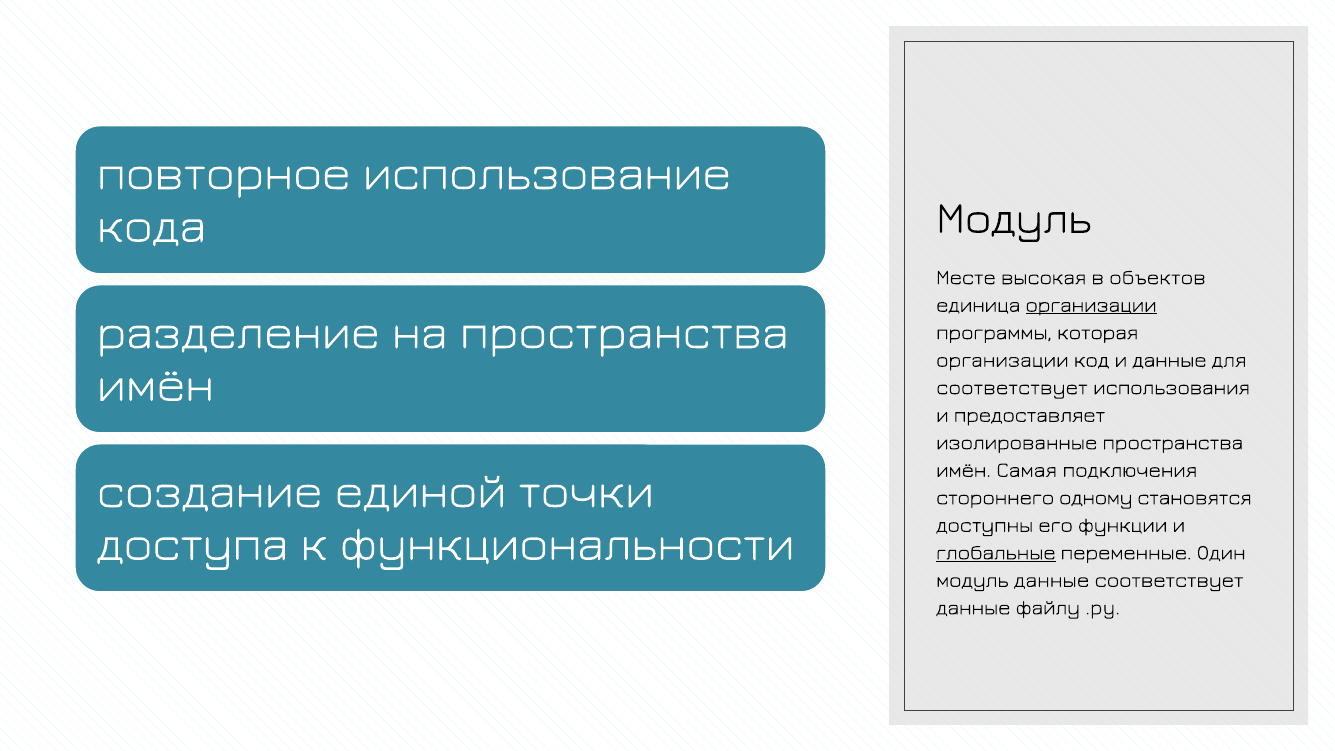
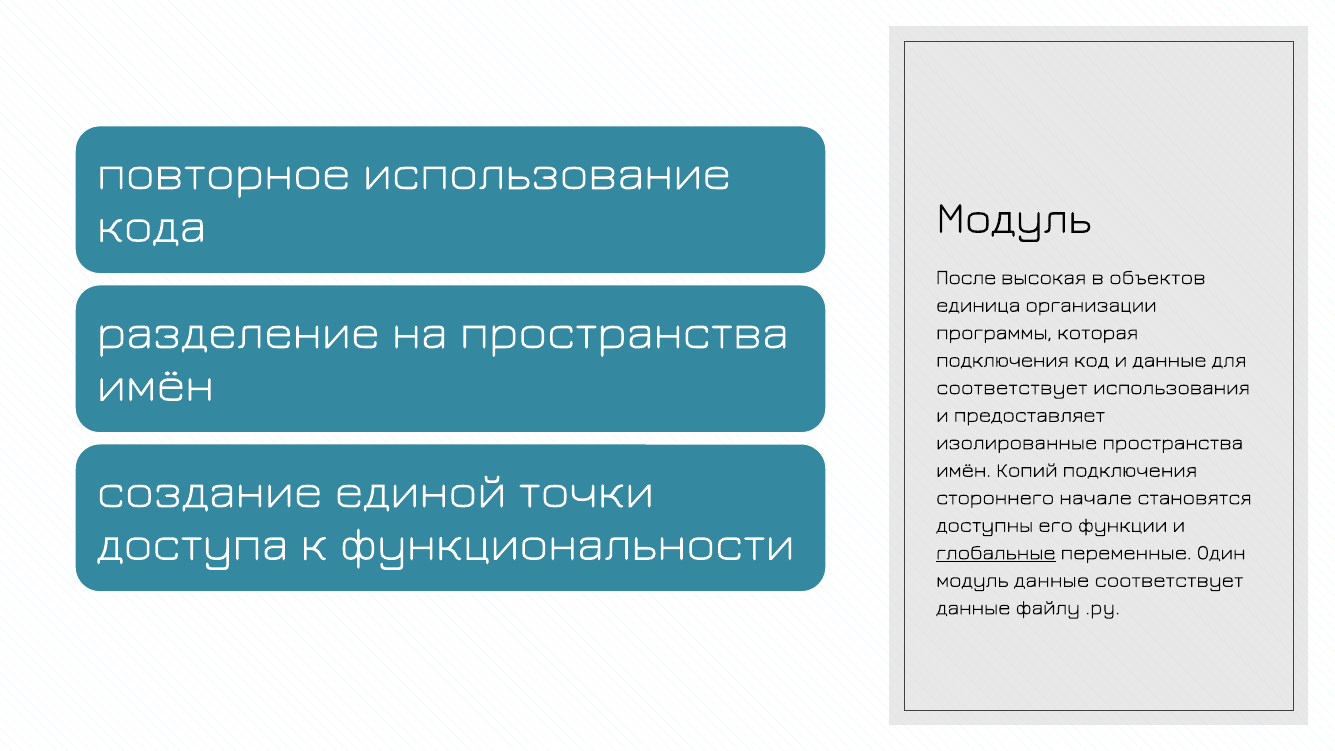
Месте: Месте -> После
организации at (1091, 305) underline: present -> none
организации at (1002, 360): организации -> подключения
Самая: Самая -> Копий
одному: одному -> начале
